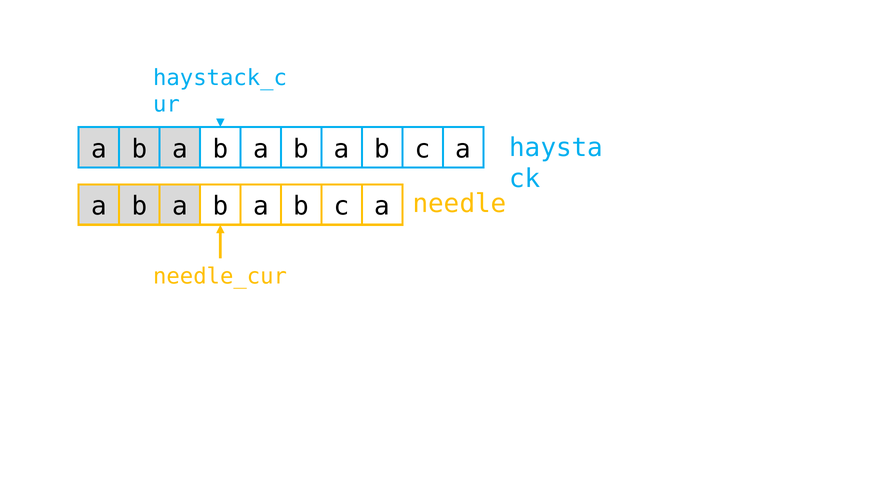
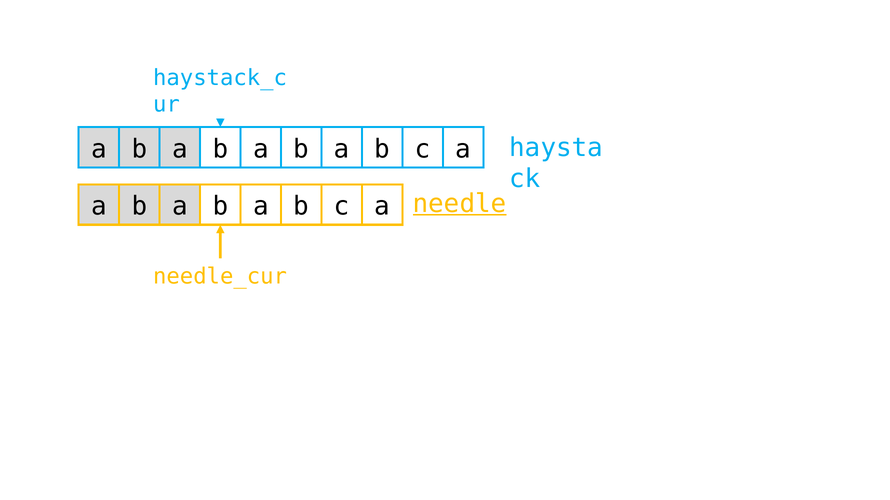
needle underline: none -> present
